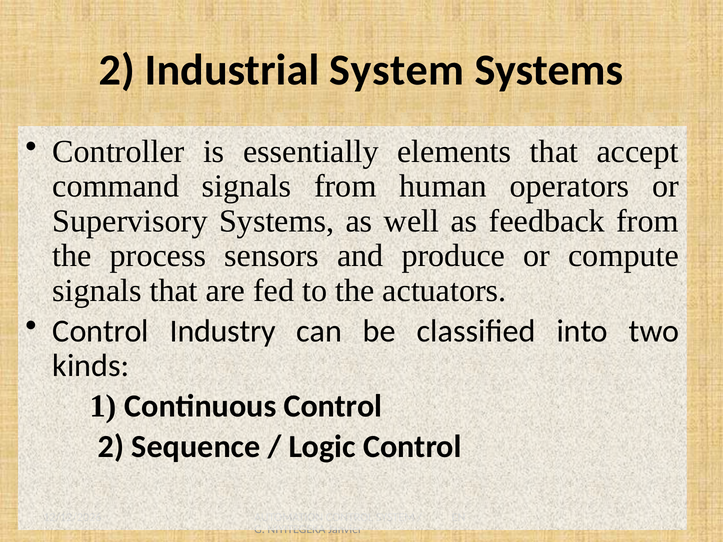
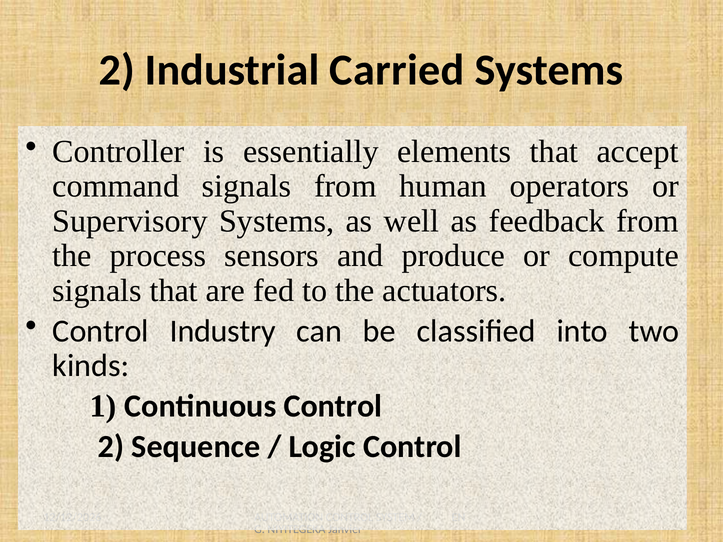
Industrial System: System -> Carried
